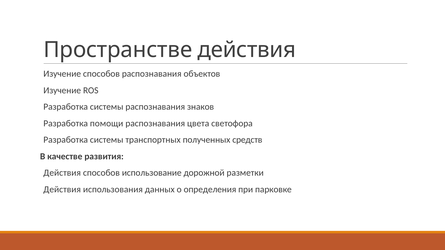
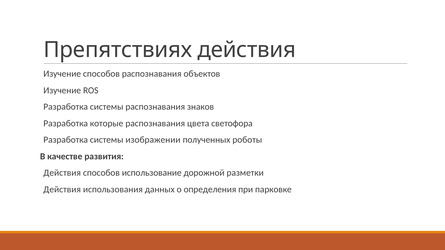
Пространстве: Пространстве -> Препятствиях
помощи: помощи -> которые
транспортных: транспортных -> изображении
средств: средств -> роботы
